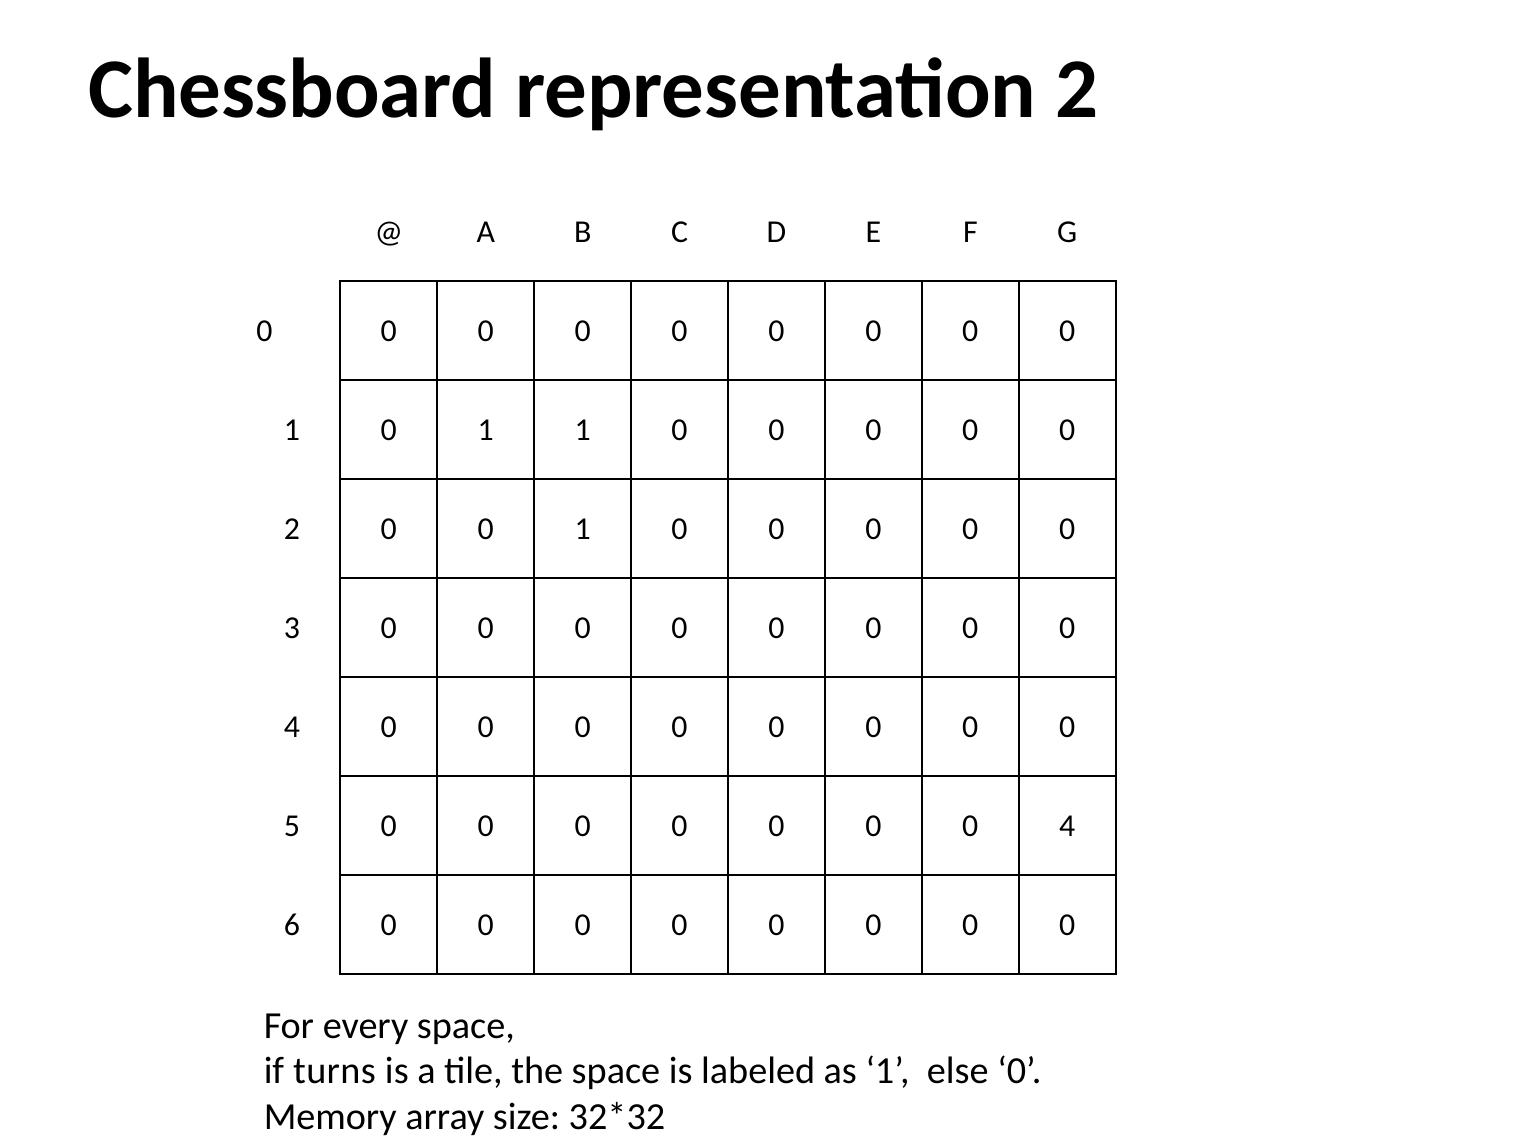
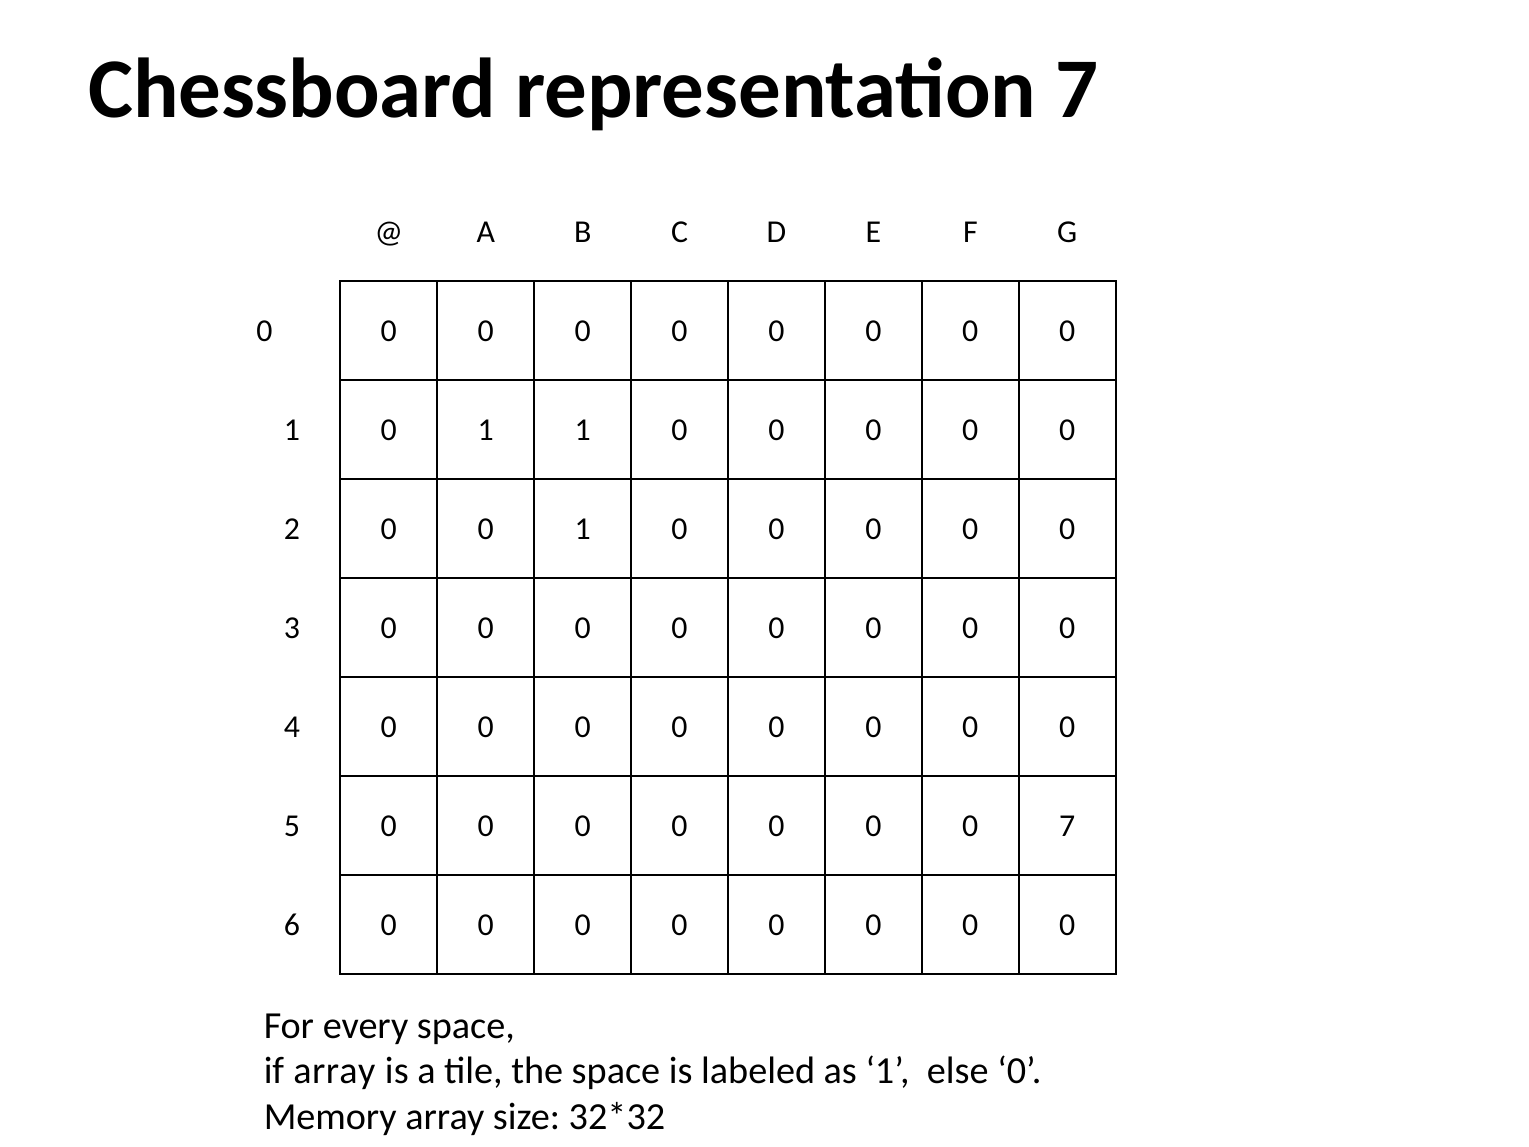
representation 2: 2 -> 7
4 at (1067, 826): 4 -> 7
if turns: turns -> array
